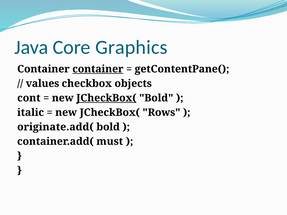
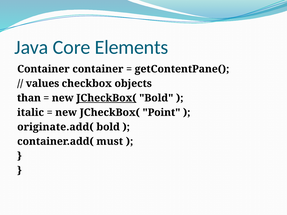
Graphics: Graphics -> Elements
container at (98, 69) underline: present -> none
cont: cont -> than
Rows: Rows -> Point
